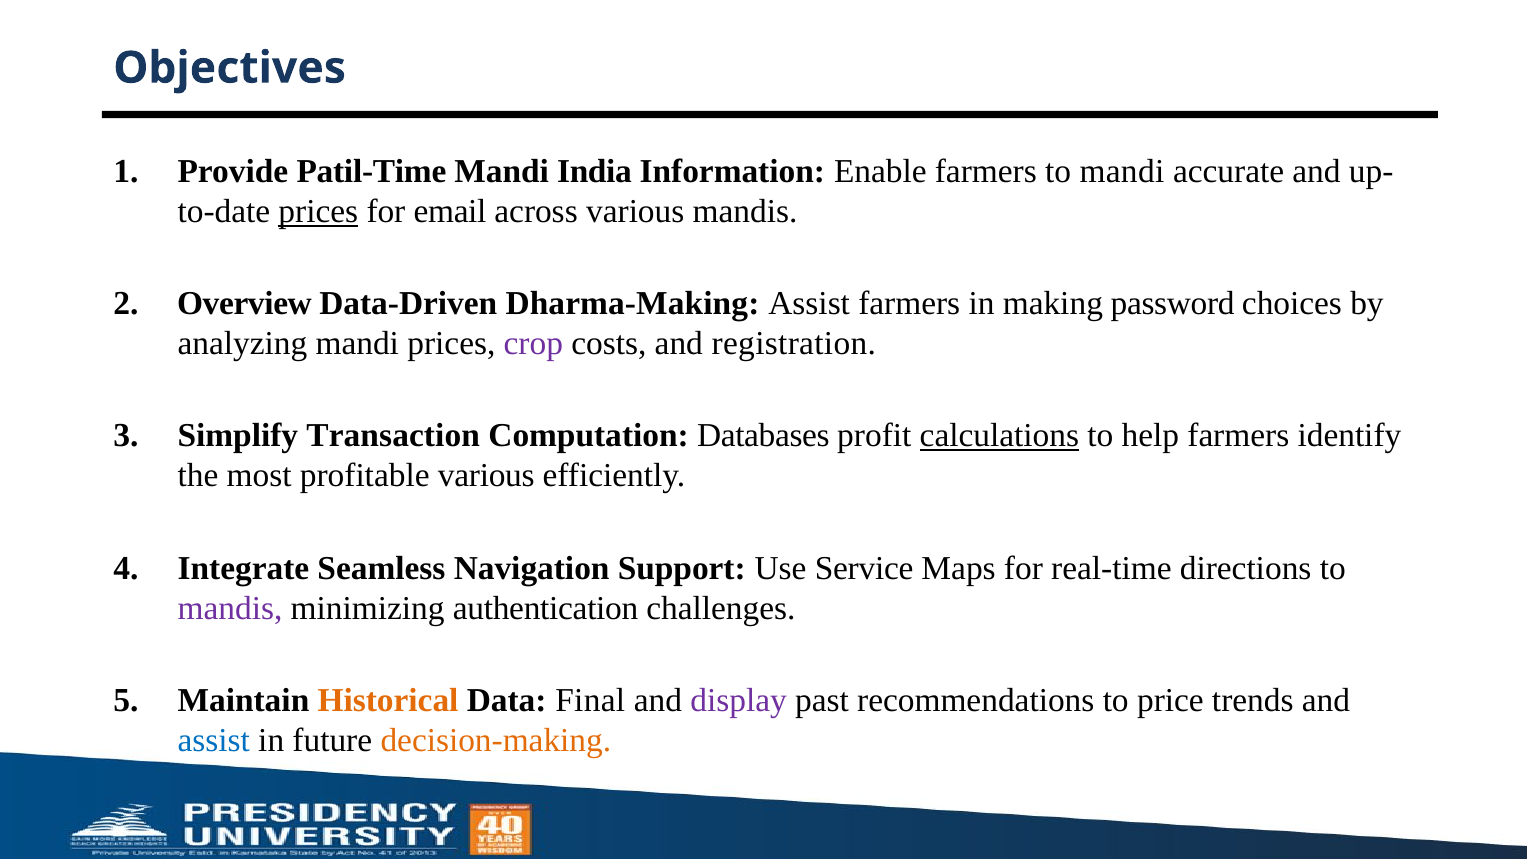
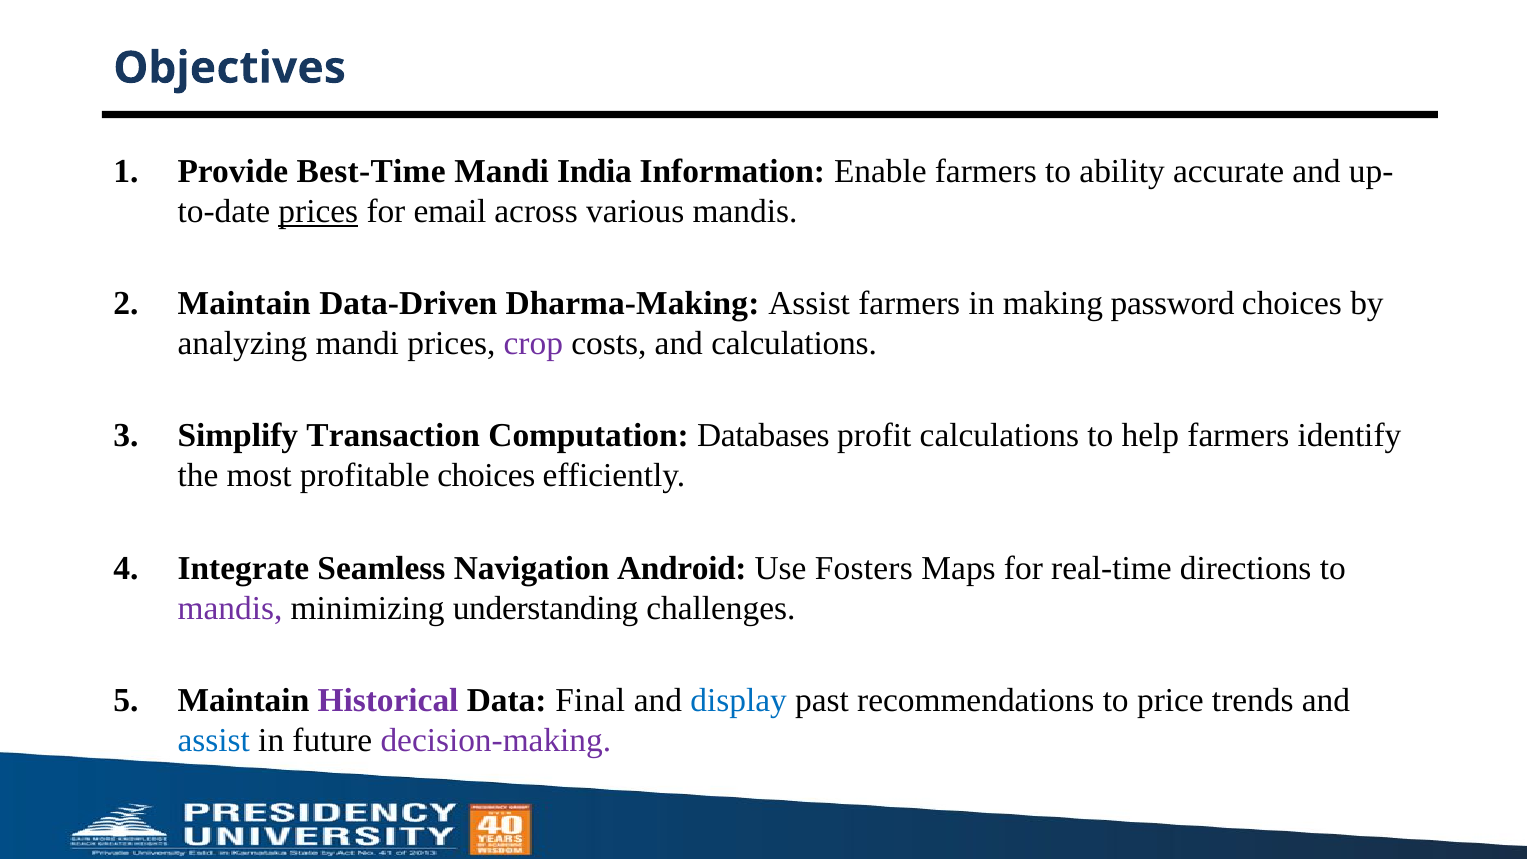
Patil-Time: Patil-Time -> Best-Time
to mandi: mandi -> ability
Overview at (244, 304): Overview -> Maintain
and registration: registration -> calculations
calculations at (999, 436) underline: present -> none
profitable various: various -> choices
Support: Support -> Android
Service: Service -> Fosters
authentication: authentication -> understanding
Historical colour: orange -> purple
display colour: purple -> blue
decision-making colour: orange -> purple
